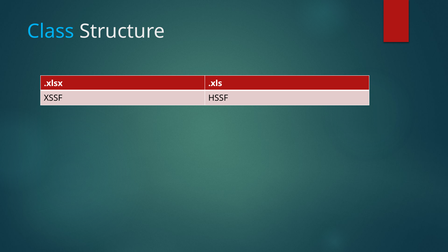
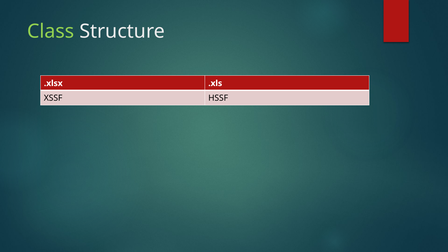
Class colour: light blue -> light green
